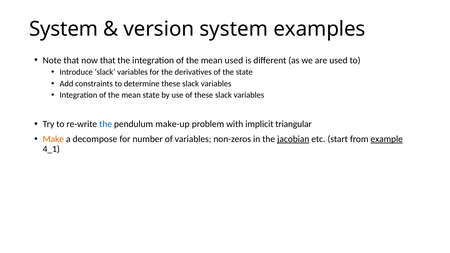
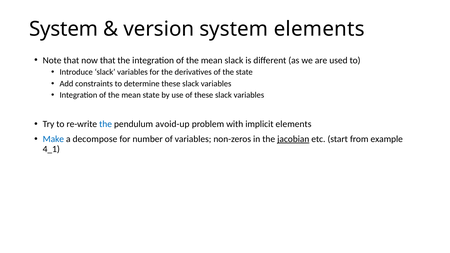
system examples: examples -> elements
mean used: used -> slack
make-up: make-up -> avoid-up
implicit triangular: triangular -> elements
Make colour: orange -> blue
example underline: present -> none
